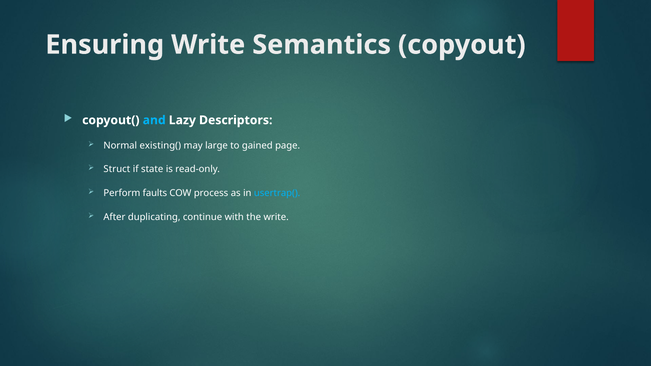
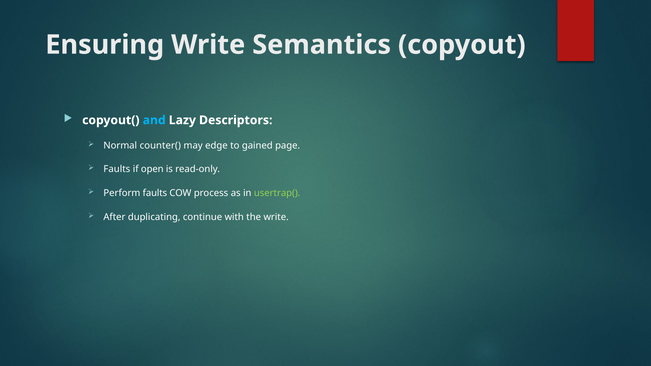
existing(: existing( -> counter(
large: large -> edge
Struct at (117, 169): Struct -> Faults
state: state -> open
usertrap( colour: light blue -> light green
